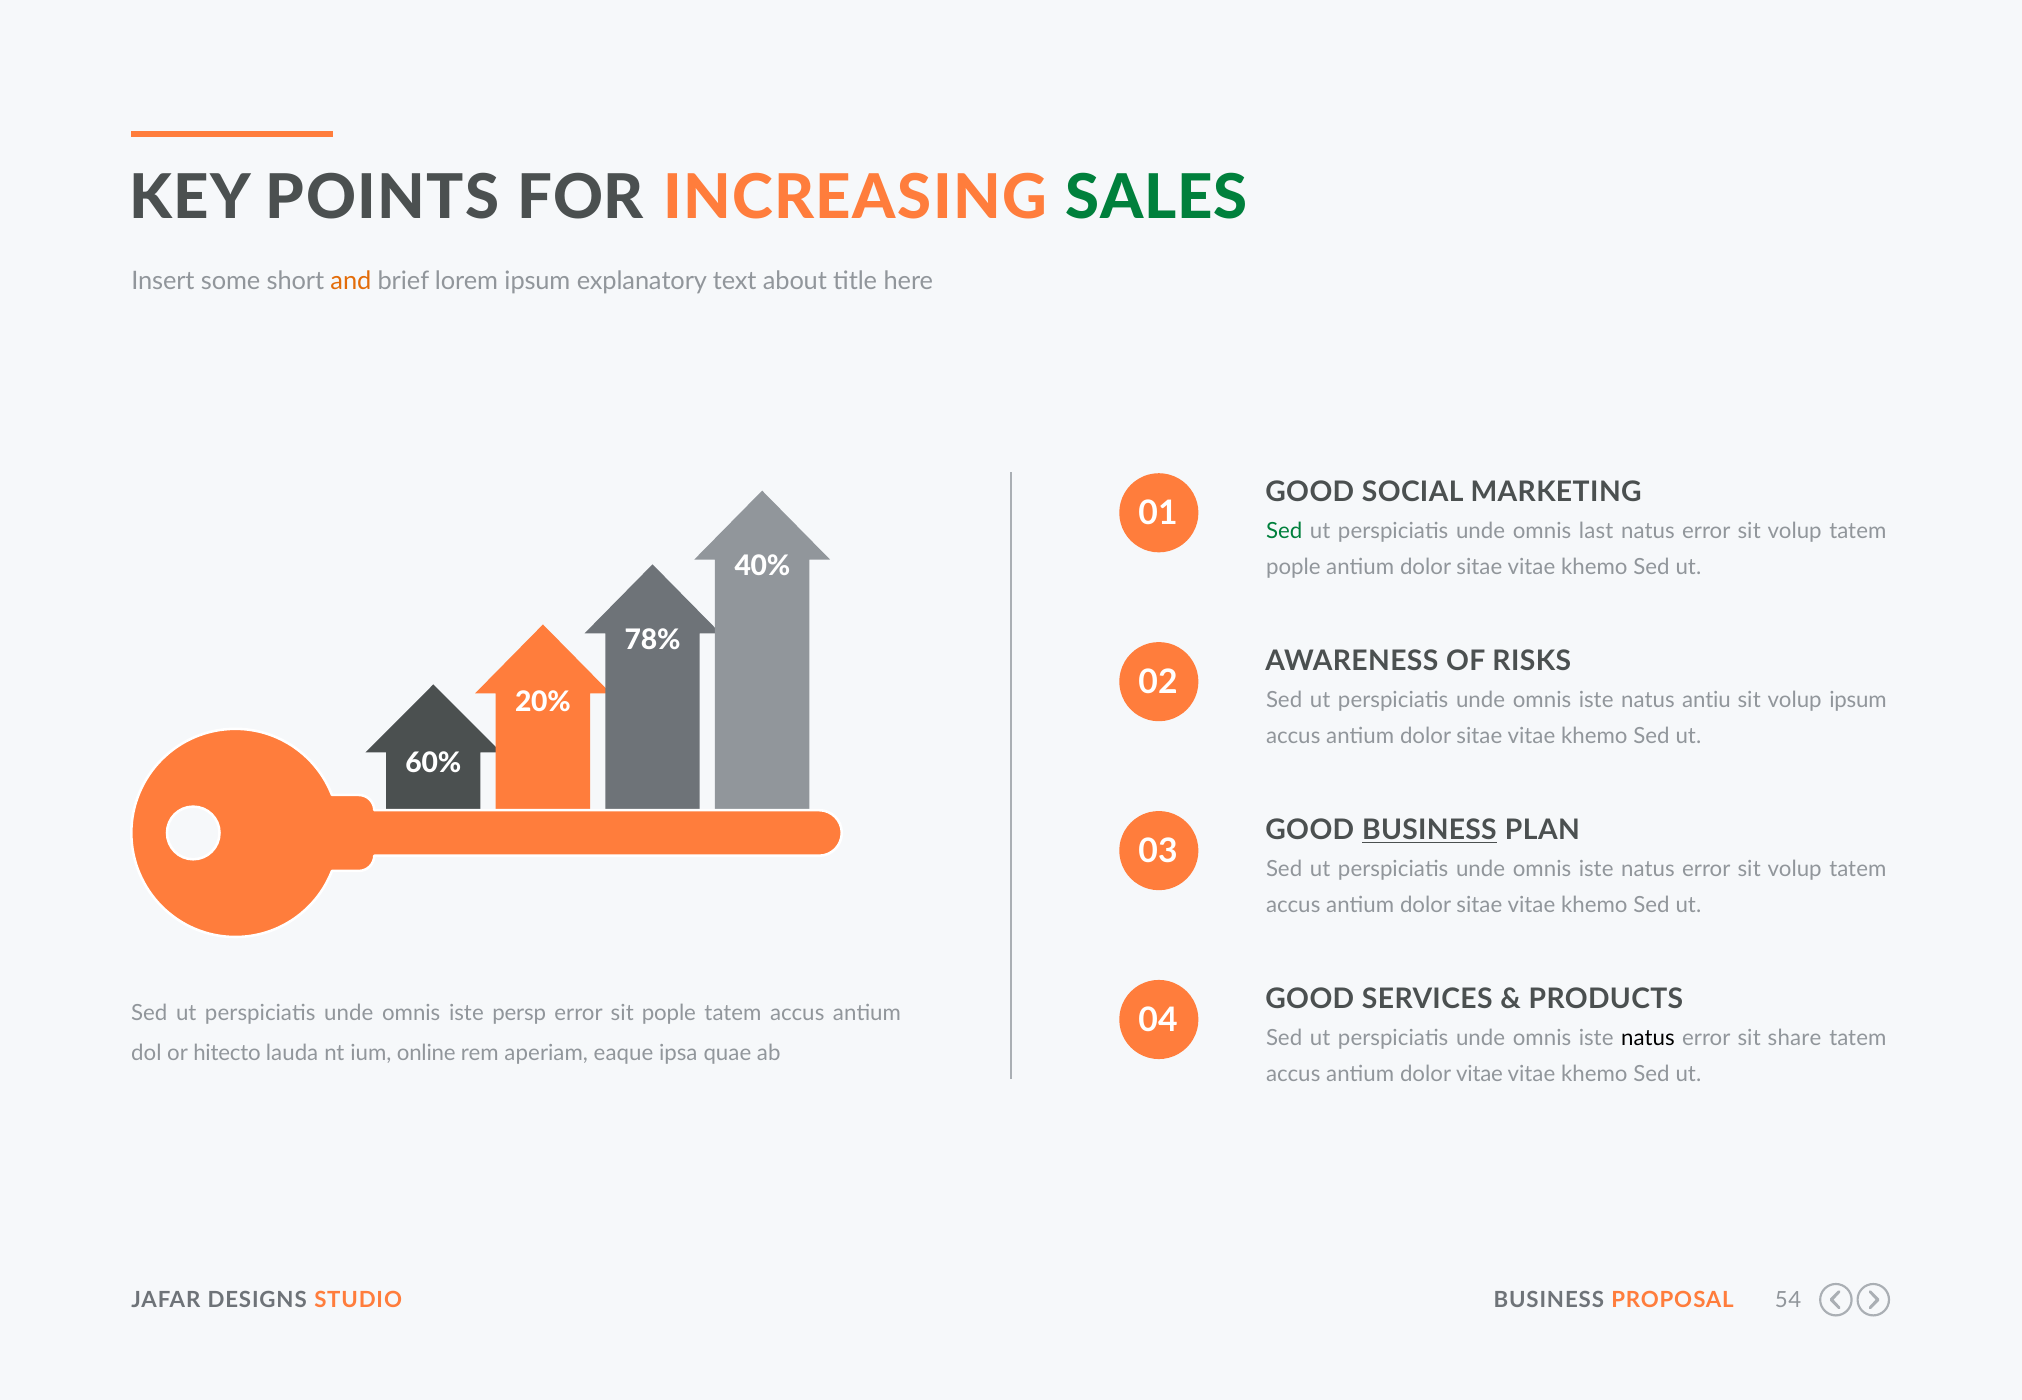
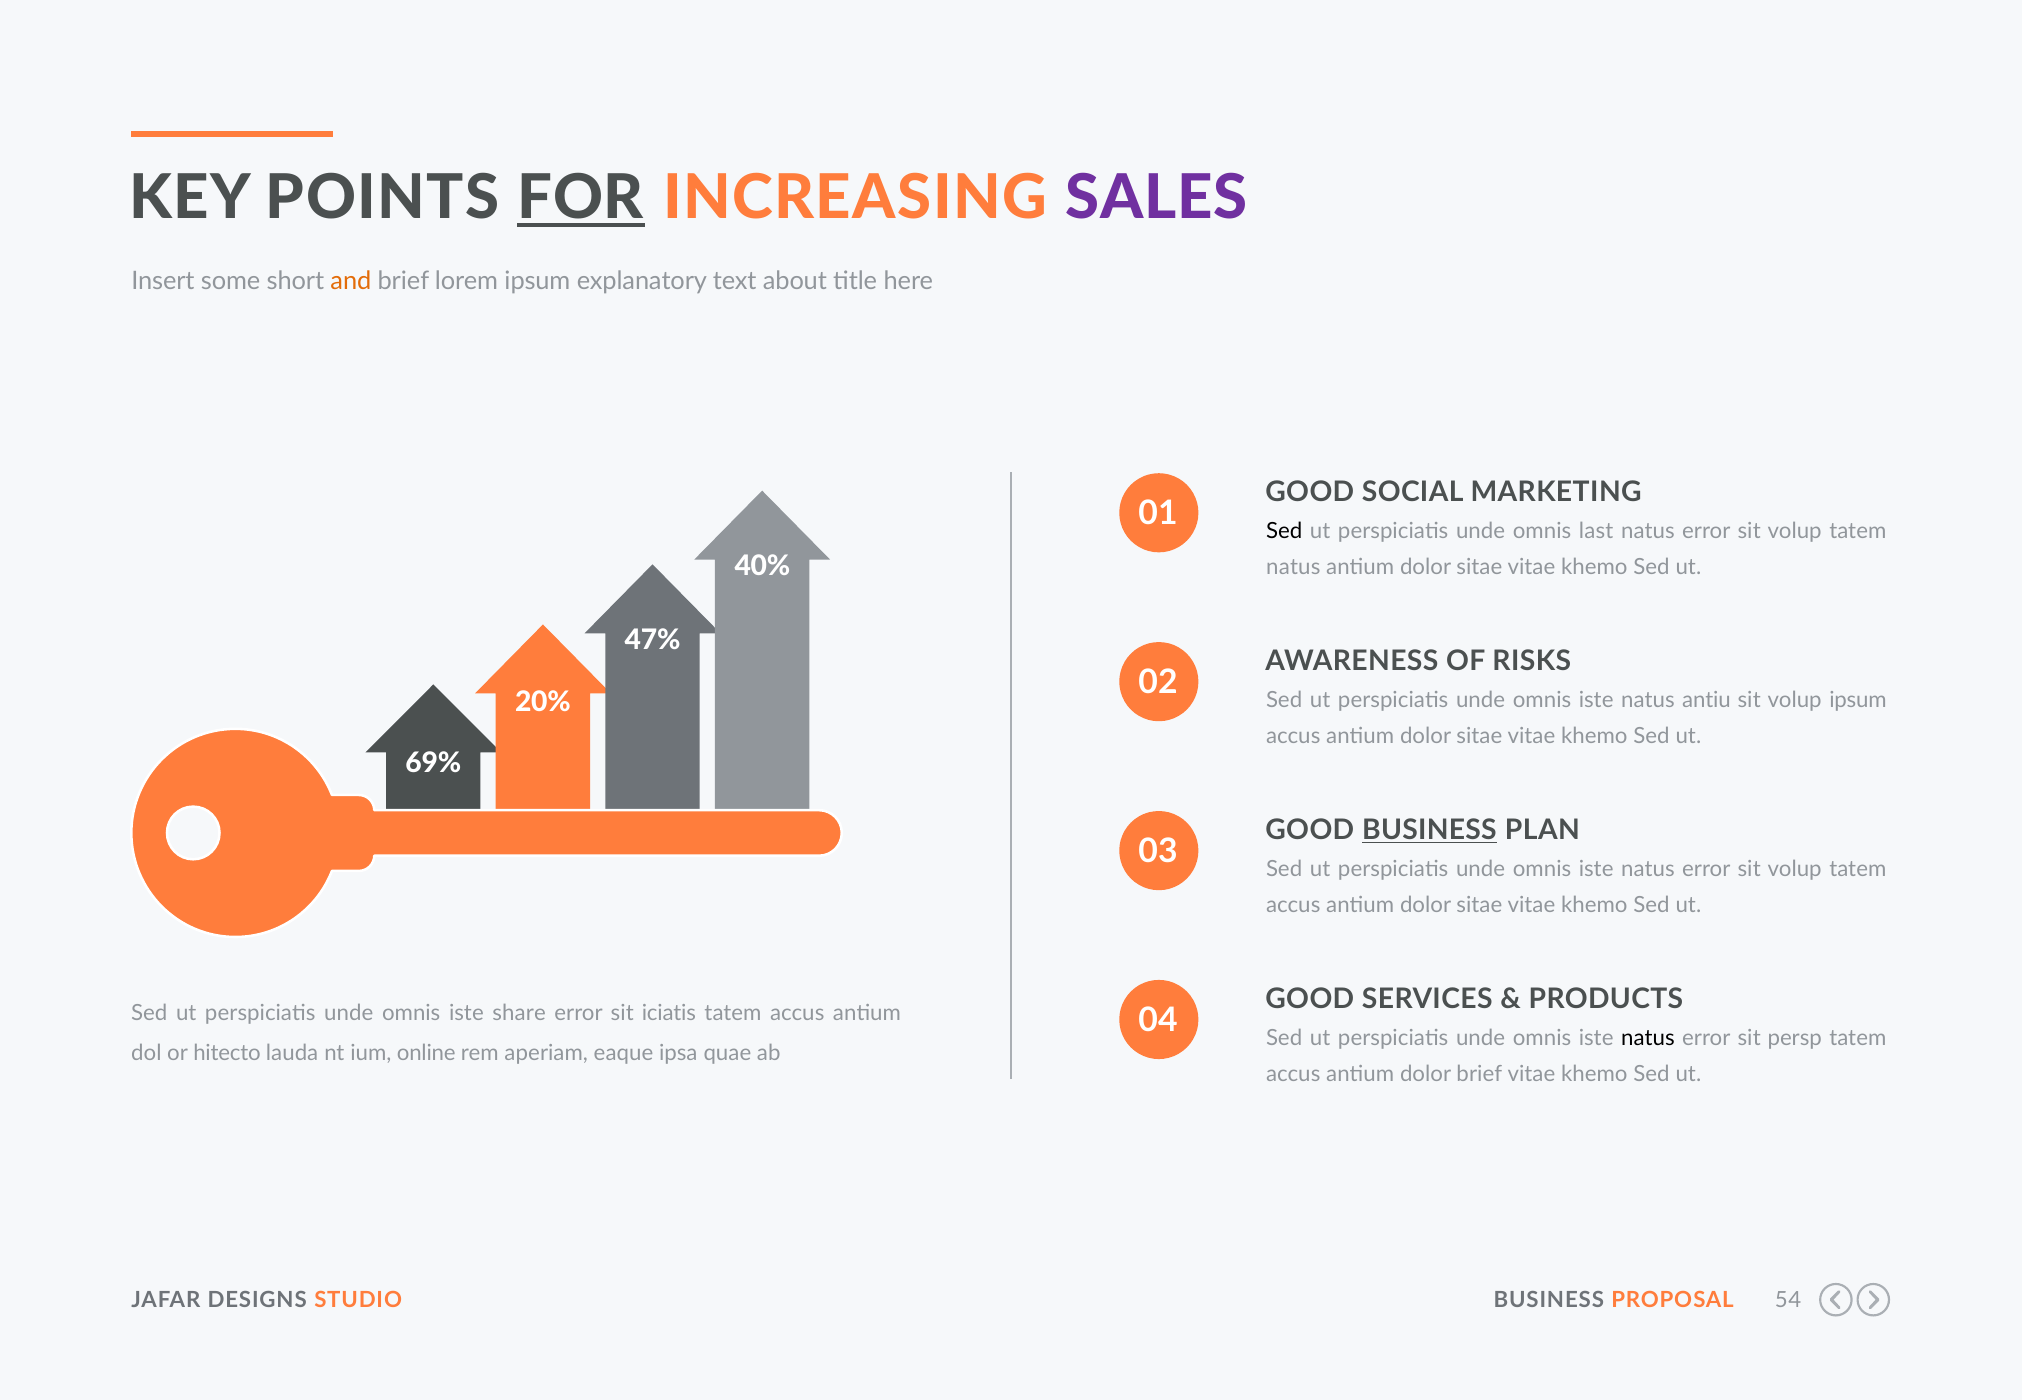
FOR underline: none -> present
SALES colour: green -> purple
Sed at (1284, 531) colour: green -> black
pople at (1293, 568): pople -> natus
78%: 78% -> 47%
60%: 60% -> 69%
persp: persp -> share
sit pople: pople -> iciatis
share: share -> persp
dolor vitae: vitae -> brief
